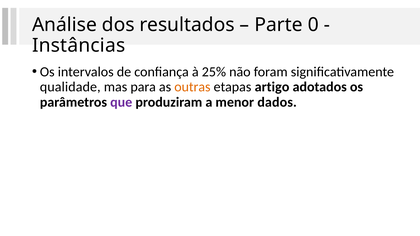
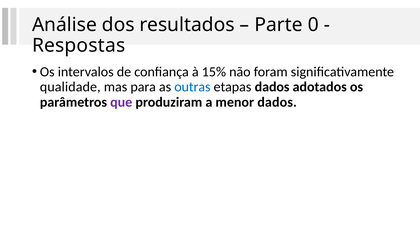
Instâncias: Instâncias -> Respostas
25%: 25% -> 15%
outras colour: orange -> blue
etapas artigo: artigo -> dados
